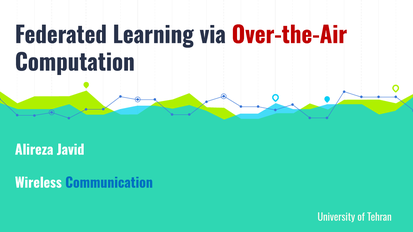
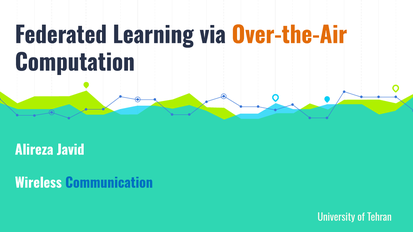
Over-the-Air colour: red -> orange
